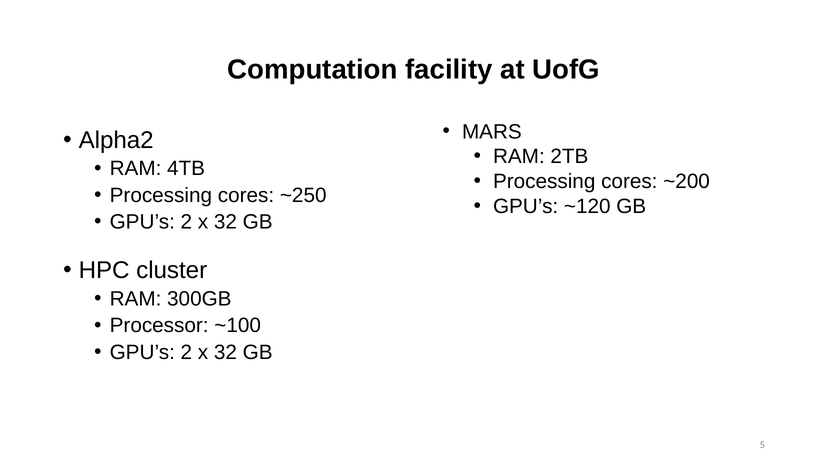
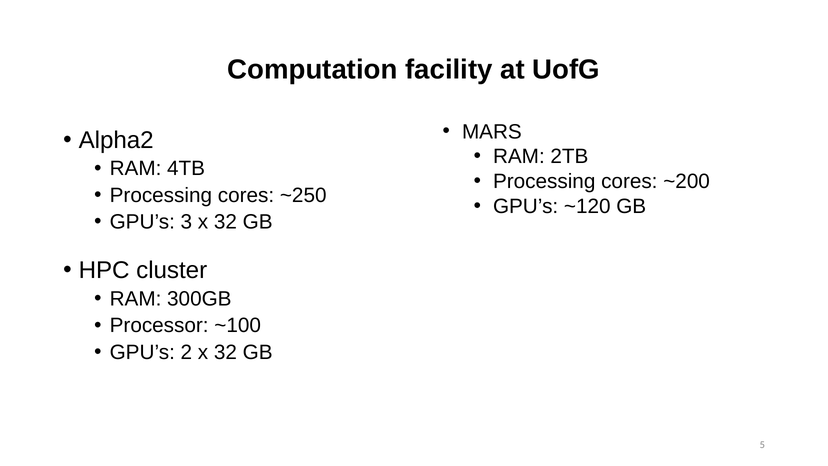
2 at (186, 222): 2 -> 3
